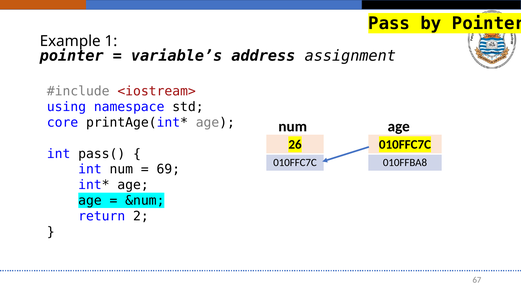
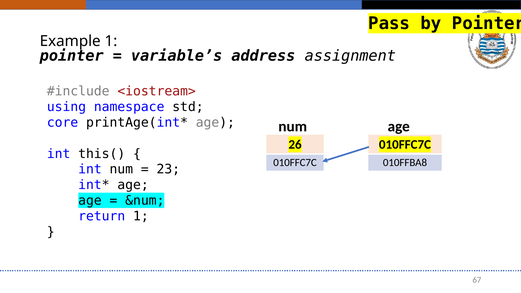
pass(: pass( -> this(
69: 69 -> 23
return 2: 2 -> 1
